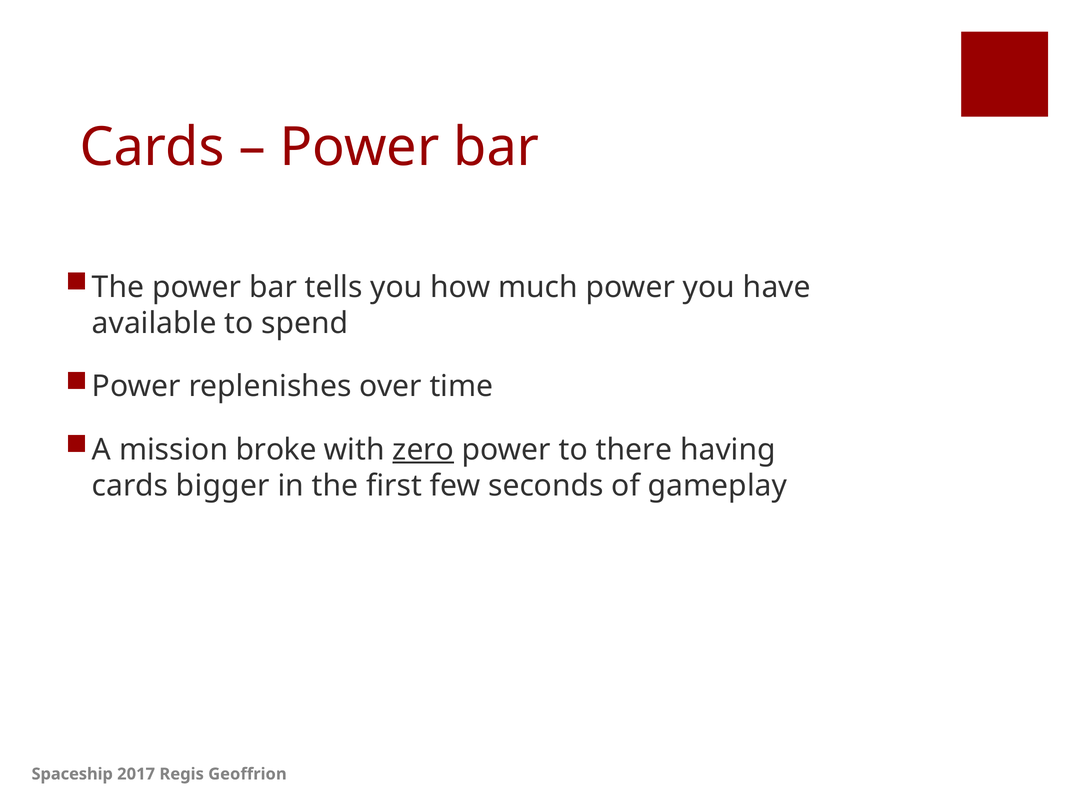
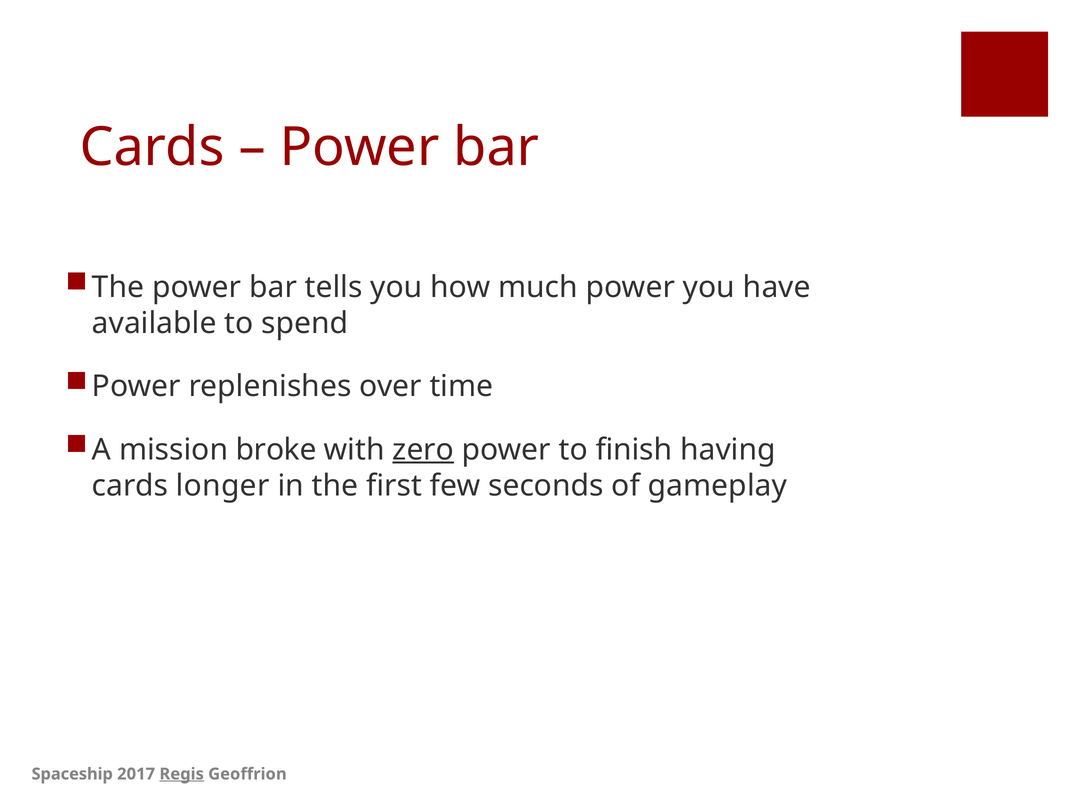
there: there -> finish
bigger: bigger -> longer
Regis underline: none -> present
